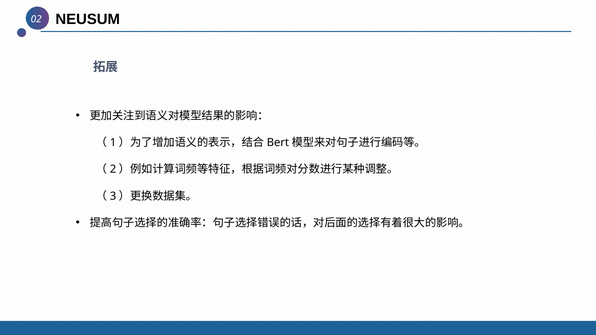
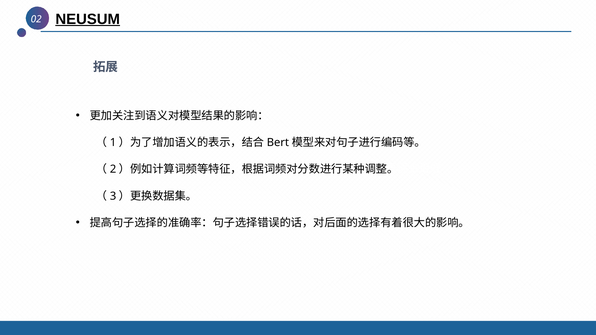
NEUSUM underline: none -> present
